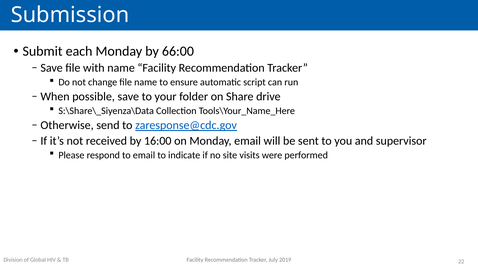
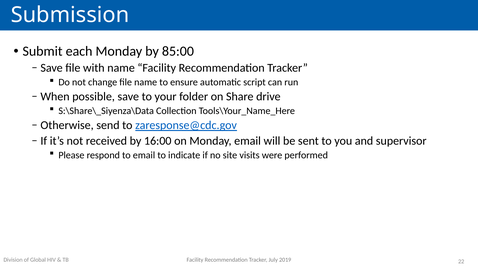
66:00: 66:00 -> 85:00
